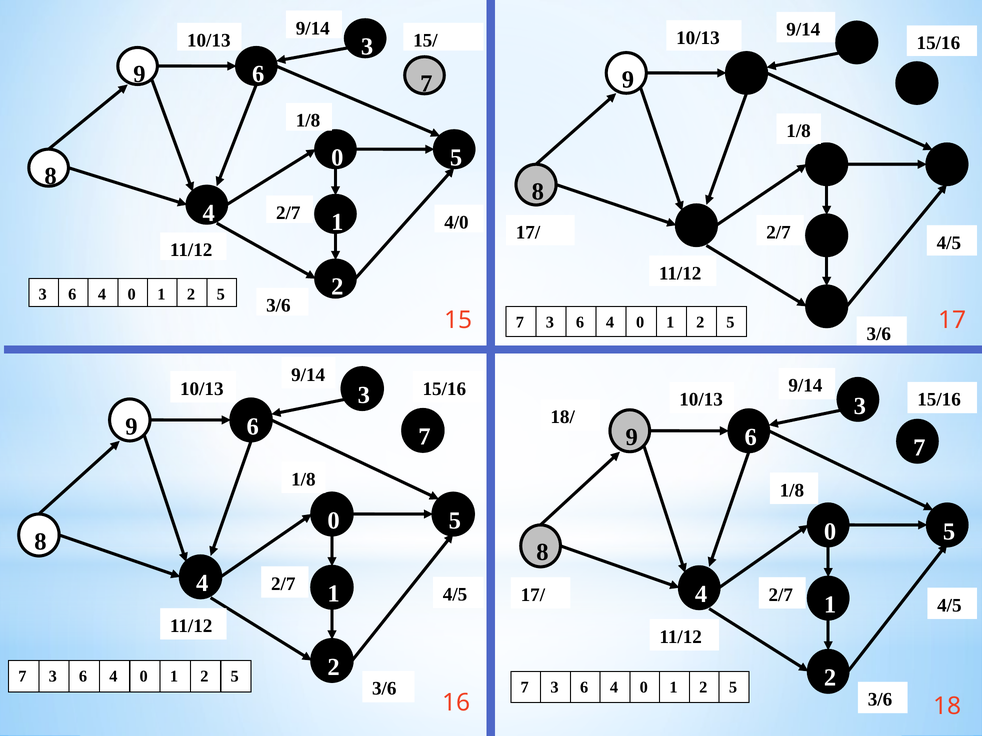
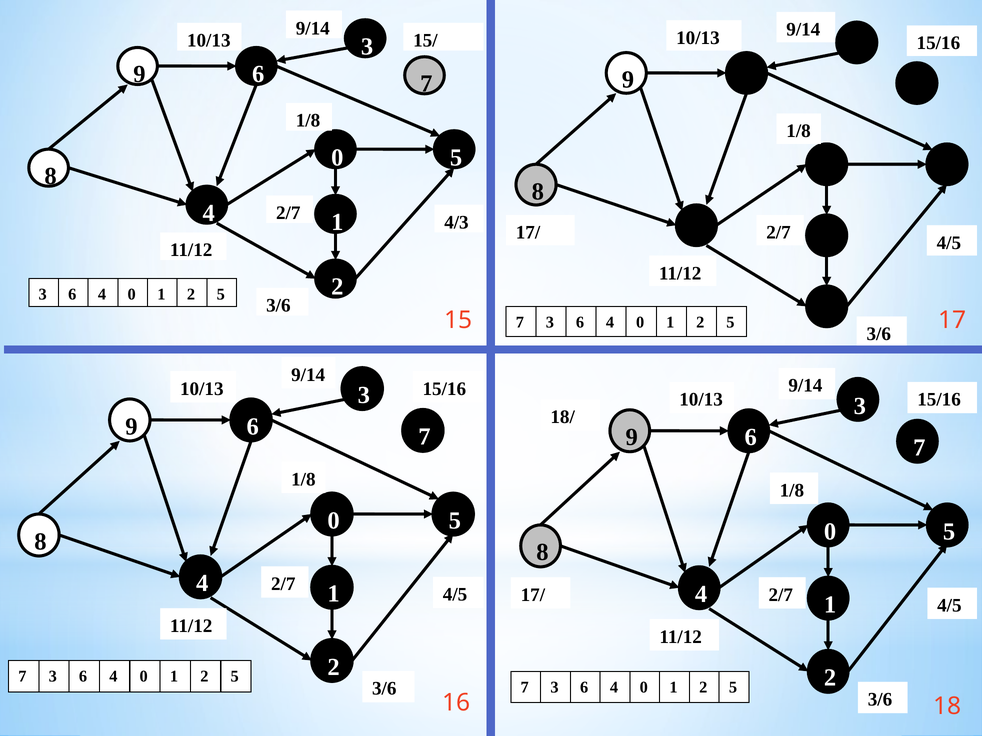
4/0: 4/0 -> 4/3
